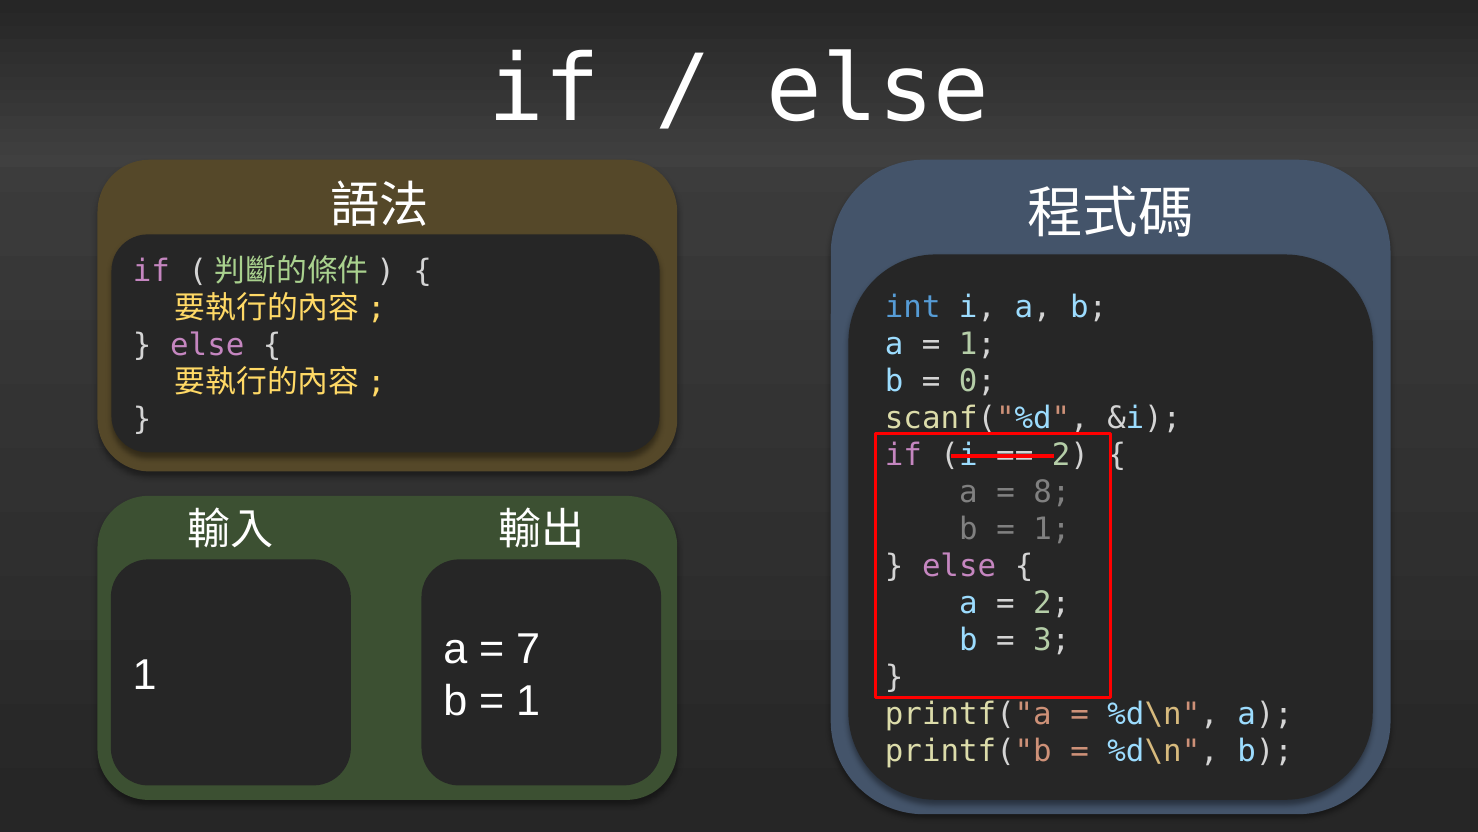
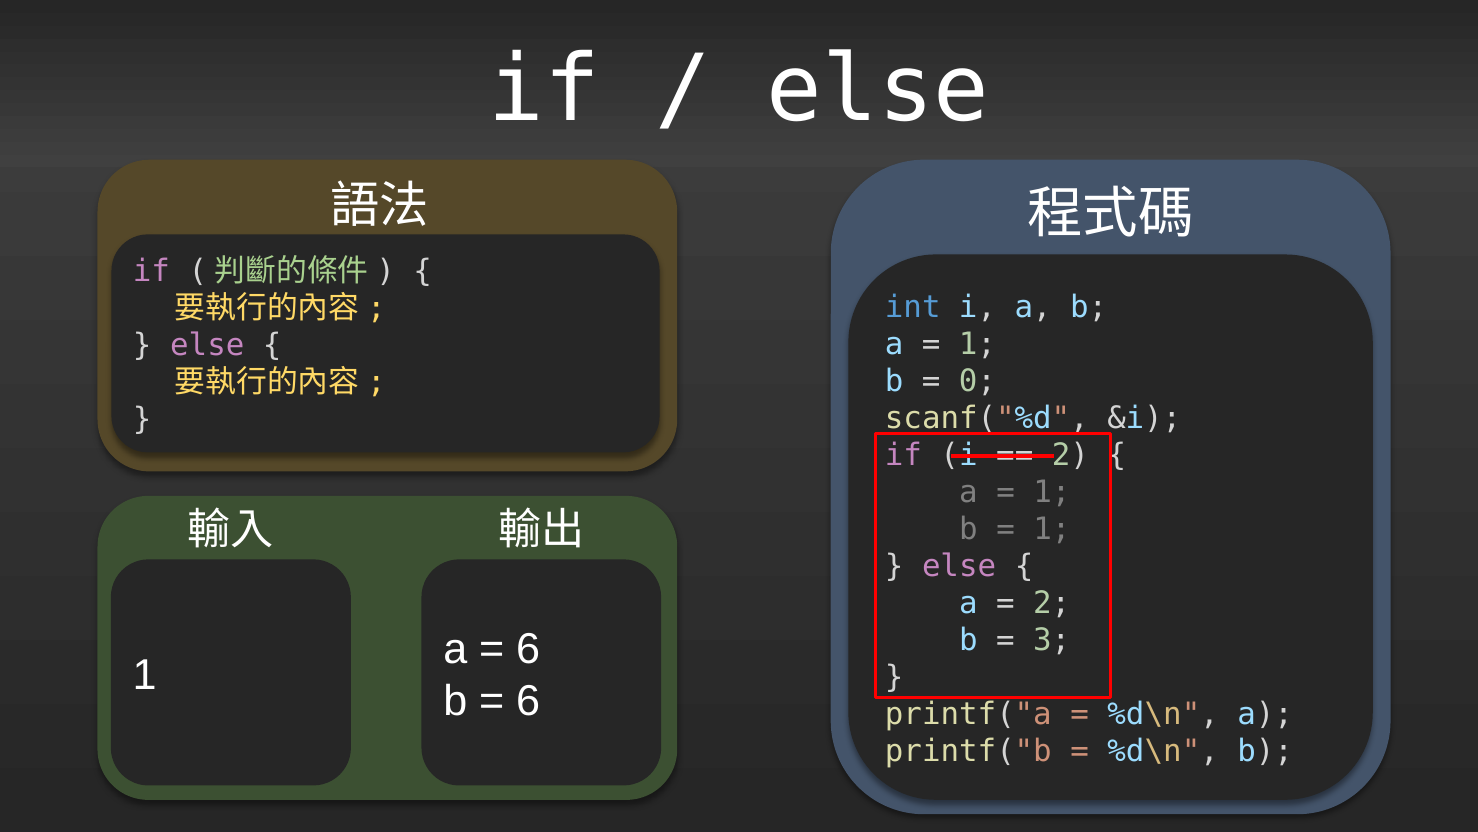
8 at (1052, 492): 8 -> 1
7 at (528, 649): 7 -> 6
1 at (528, 701): 1 -> 6
